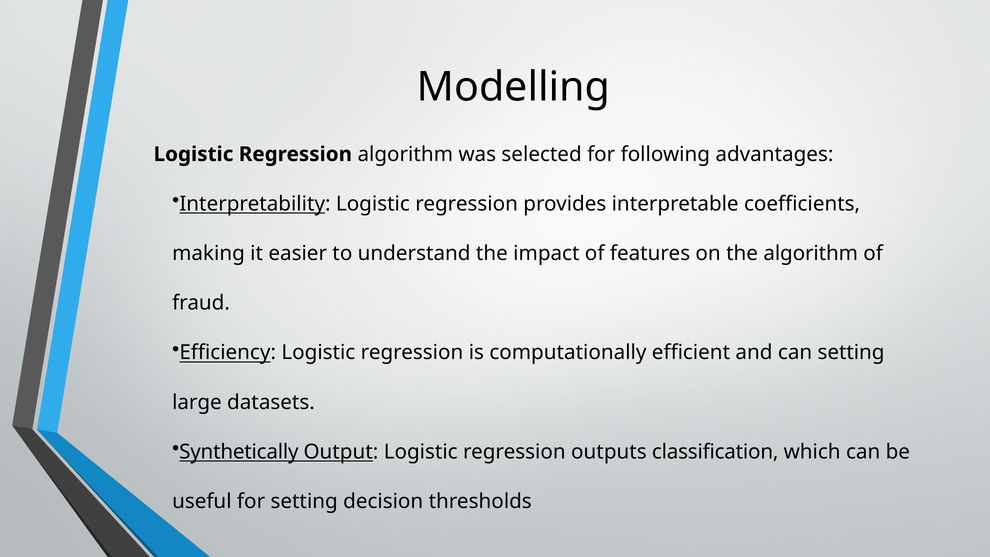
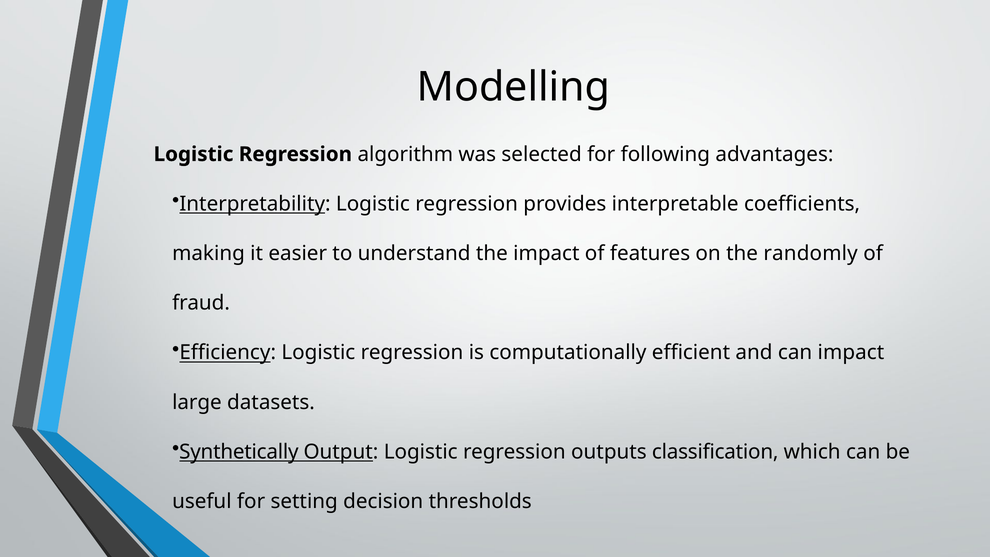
the algorithm: algorithm -> randomly
can setting: setting -> impact
